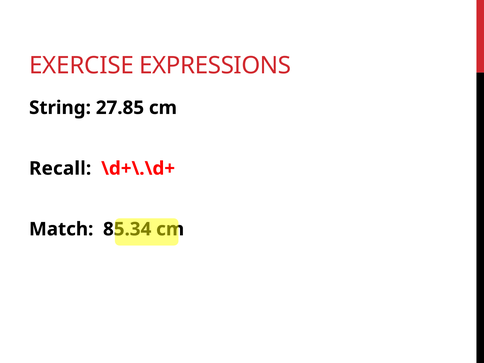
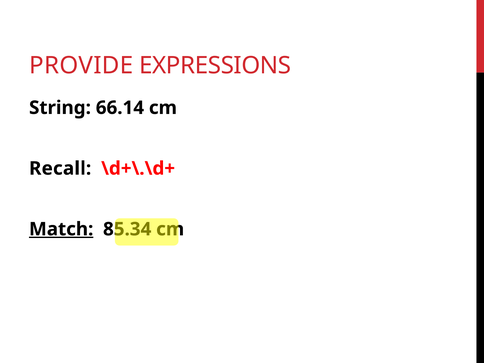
EXERCISE: EXERCISE -> PROVIDE
27.85: 27.85 -> 66.14
Match underline: none -> present
